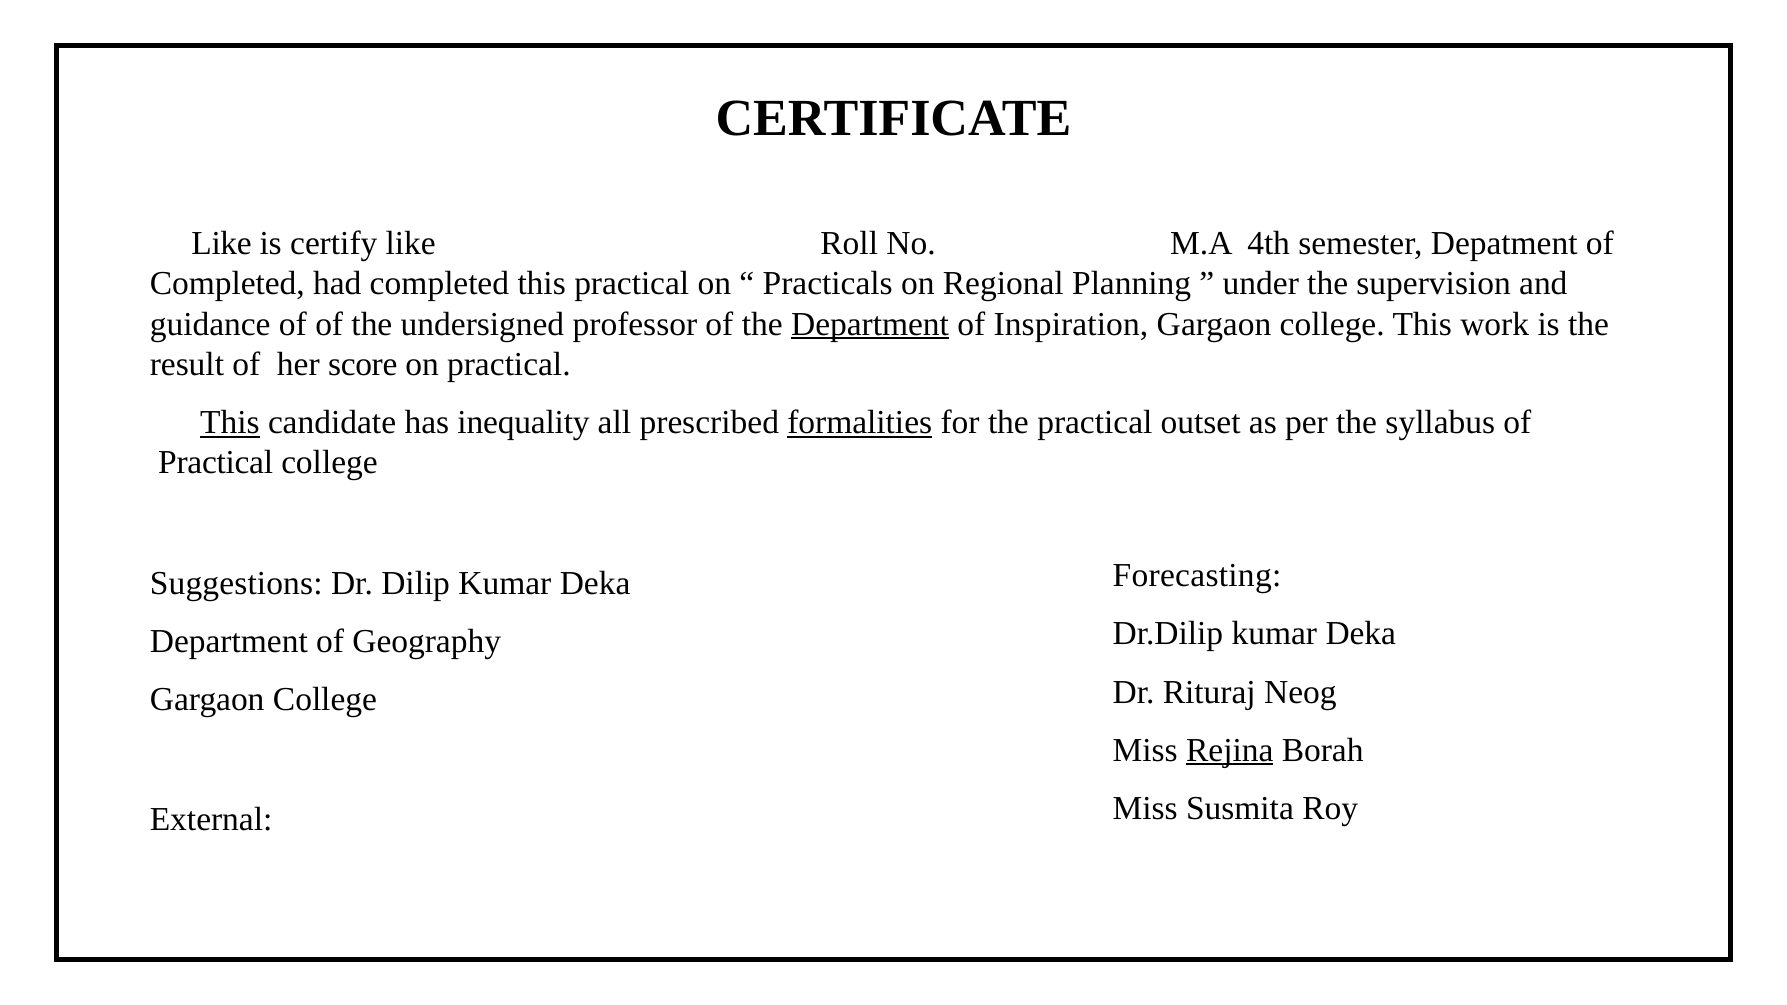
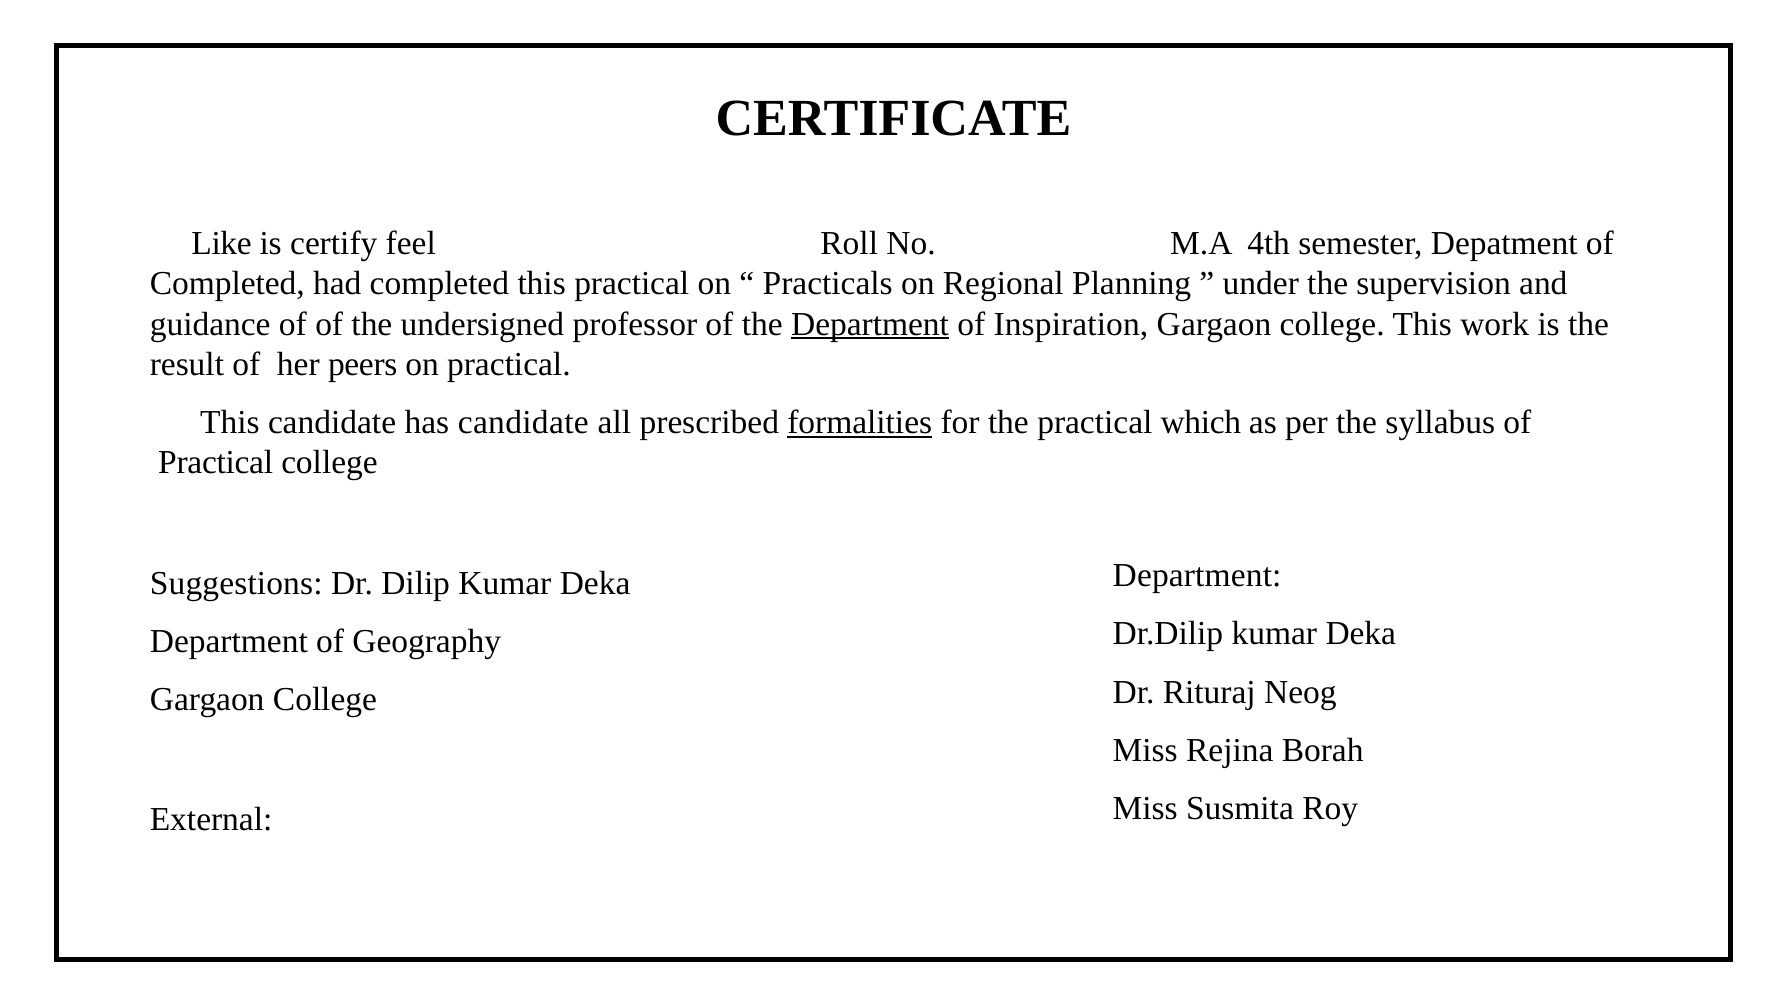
certify like: like -> feel
score: score -> peers
This at (230, 422) underline: present -> none
has inequality: inequality -> candidate
outset: outset -> which
Forecasting at (1197, 576): Forecasting -> Department
Rejina underline: present -> none
